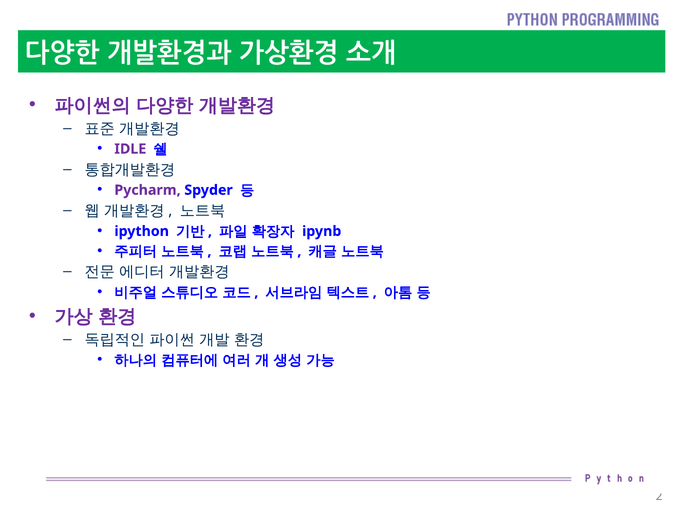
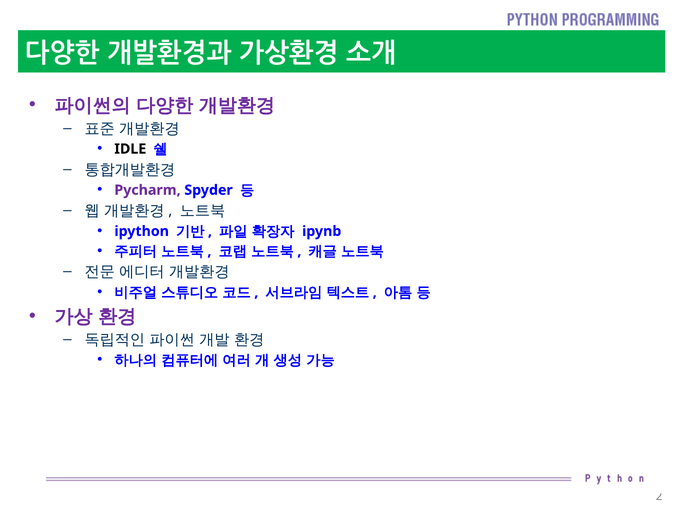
IDLE colour: purple -> black
